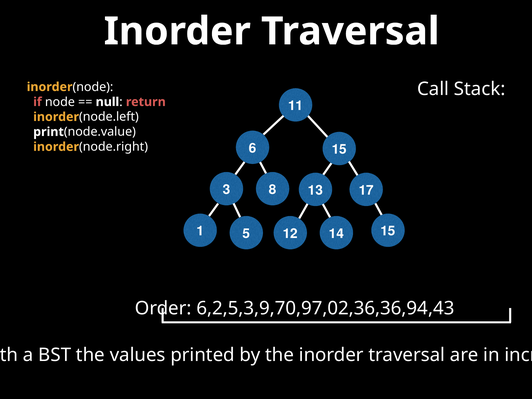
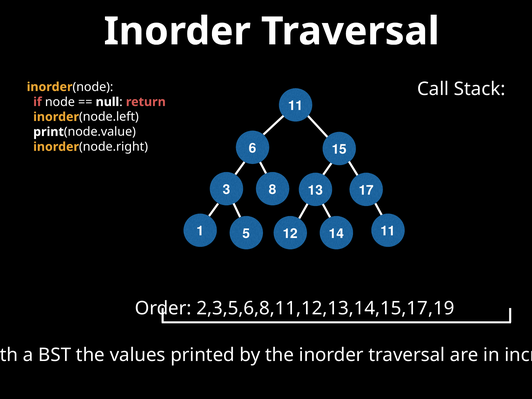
15 at (388, 231): 15 -> 11
6,2,5,3,9,70,97,02,36,36,94,43: 6,2,5,3,9,70,97,02,36,36,94,43 -> 2,3,5,6,8,11,12,13,14,15,17,19
